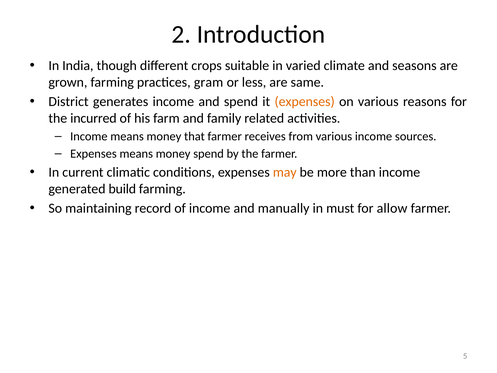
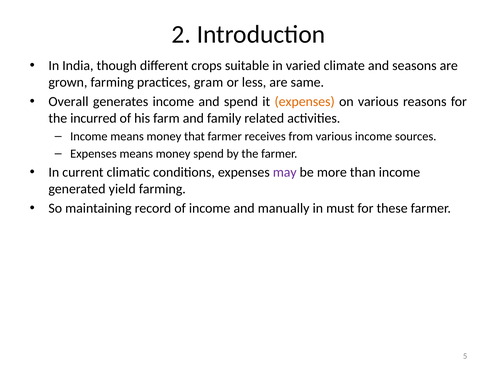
District: District -> Overall
may colour: orange -> purple
build: build -> yield
allow: allow -> these
